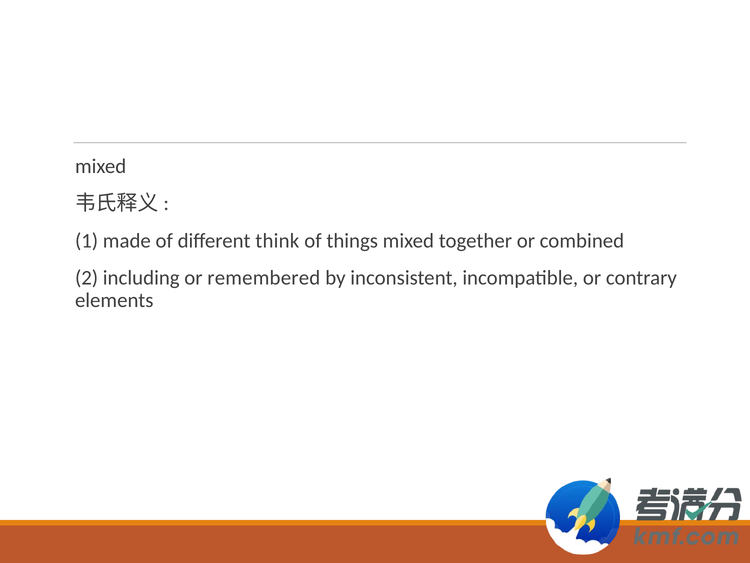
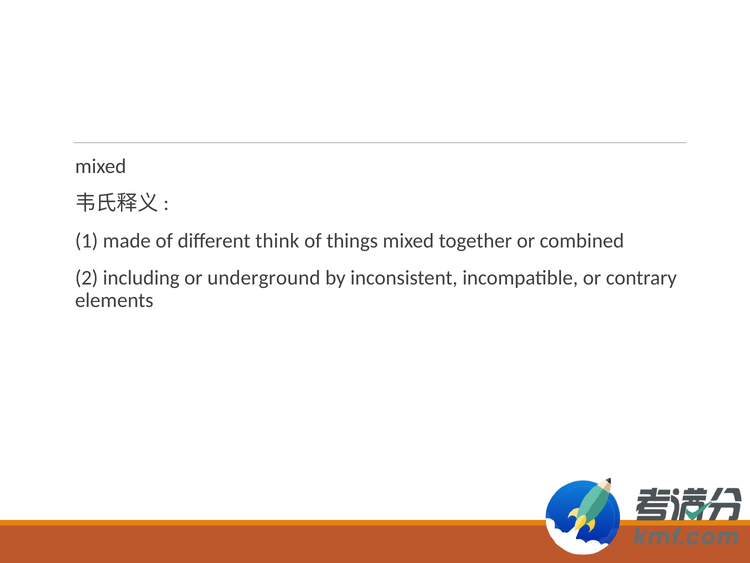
remembered: remembered -> underground
